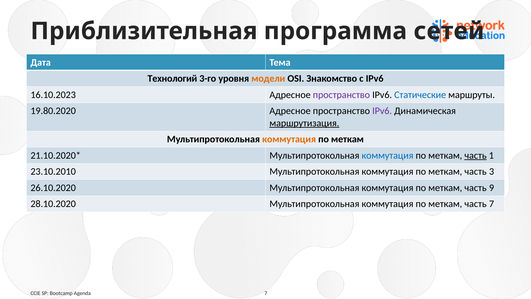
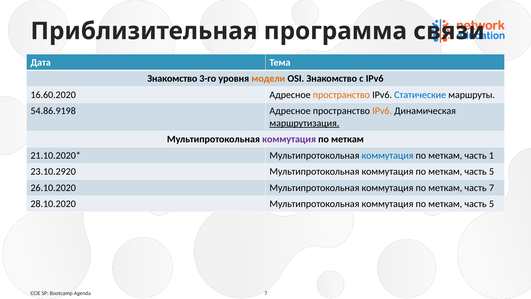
сетей: сетей -> связи
Технологий at (172, 79): Технологий -> Знакомство
16.10.2023: 16.10.2023 -> 16.60.2020
пространство at (341, 95) colour: purple -> orange
19.80.2020: 19.80.2020 -> 54.86.9198
IPv6 at (382, 111) colour: purple -> orange
коммутация at (289, 139) colour: orange -> purple
часть at (476, 155) underline: present -> none
23.10.2010: 23.10.2010 -> 23.10.2920
3 at (492, 171): 3 -> 5
часть 9: 9 -> 7
7 at (492, 204): 7 -> 5
